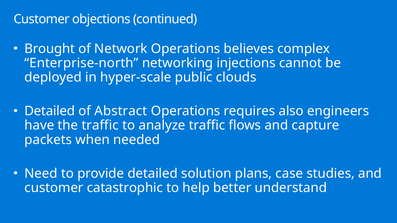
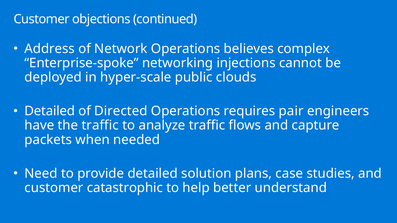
Brought: Brought -> Address
Enterprise-north: Enterprise-north -> Enterprise-spoke
Abstract: Abstract -> Directed
also: also -> pair
